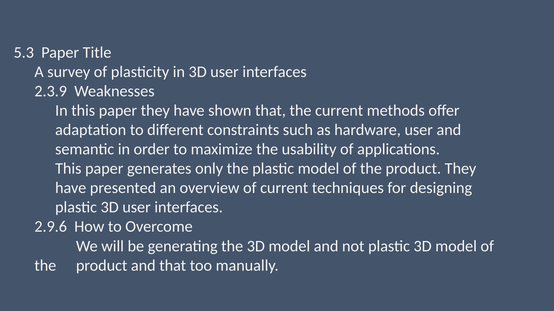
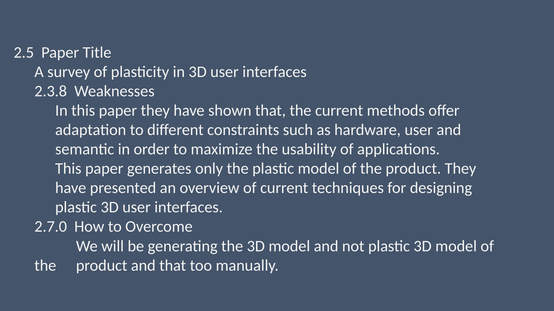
5.3: 5.3 -> 2.5
2.3.9: 2.3.9 -> 2.3.8
2.9.6: 2.9.6 -> 2.7.0
